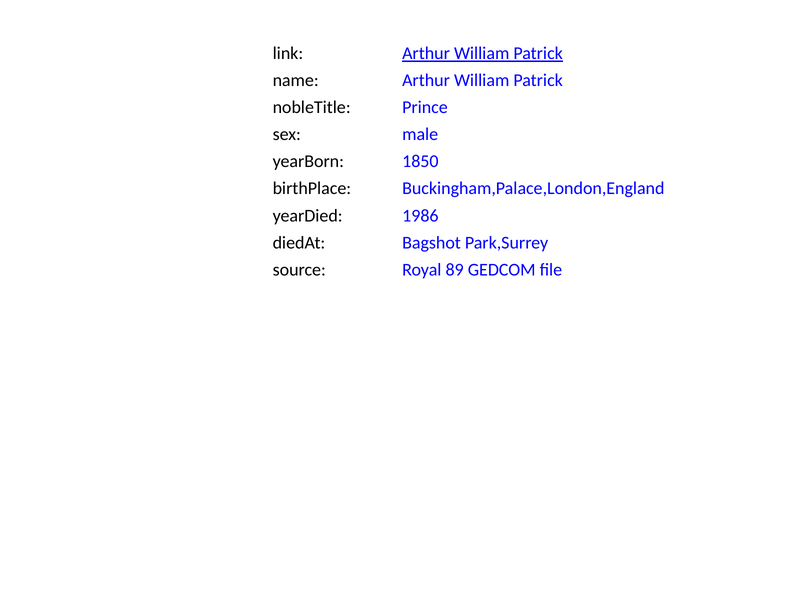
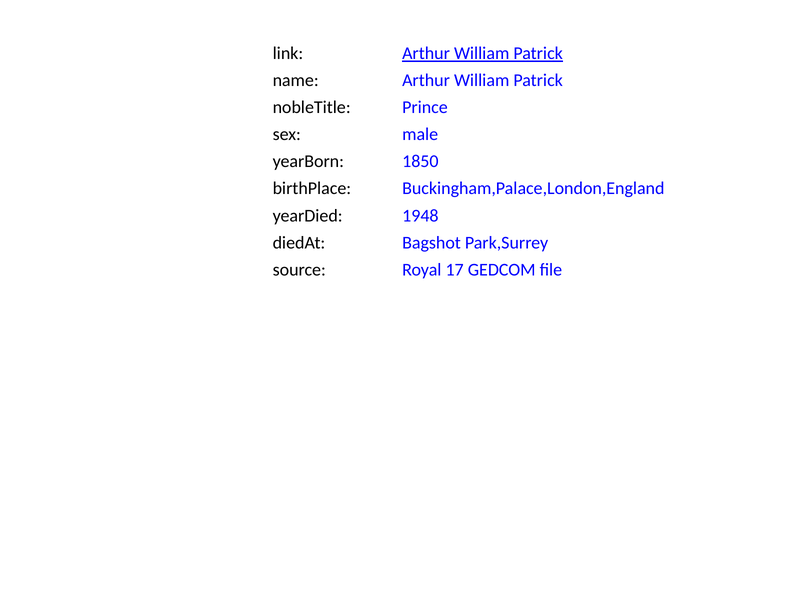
1986: 1986 -> 1948
89: 89 -> 17
